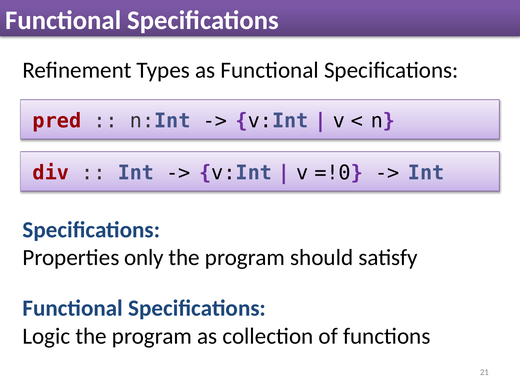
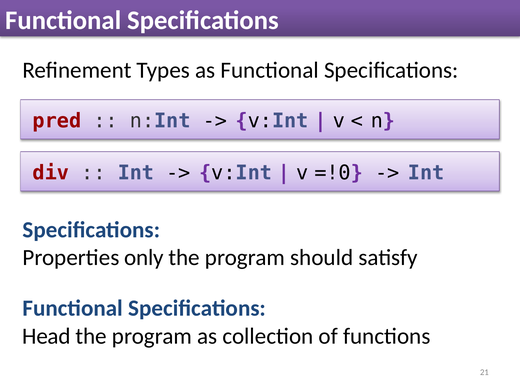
Logic: Logic -> Head
